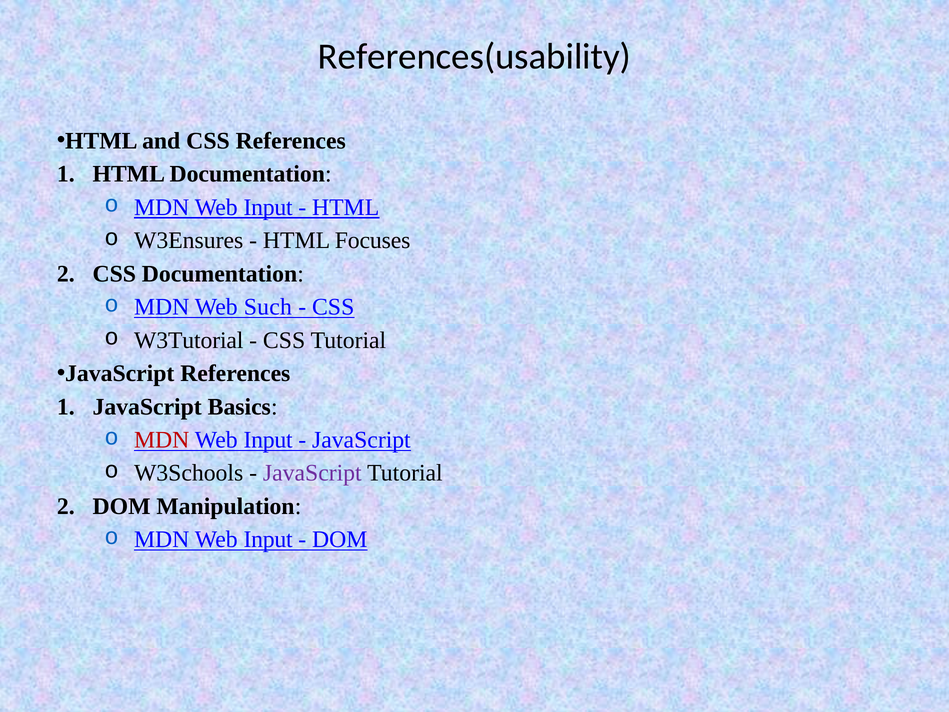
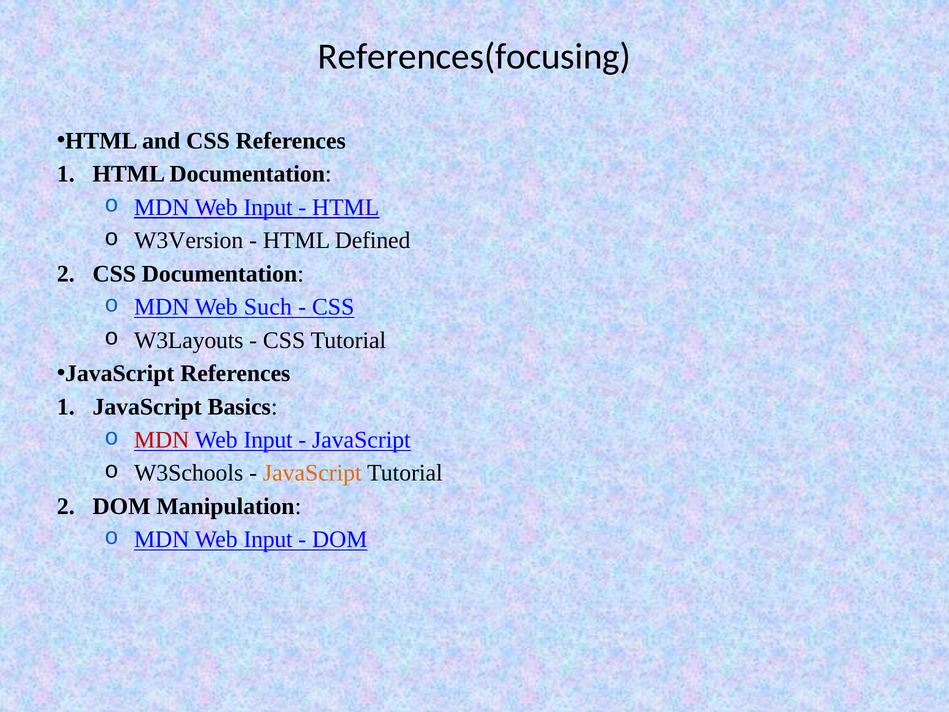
References(usability: References(usability -> References(focusing
W3Ensures: W3Ensures -> W3Version
Focuses: Focuses -> Defined
W3Tutorial: W3Tutorial -> W3Layouts
JavaScript at (312, 473) colour: purple -> orange
